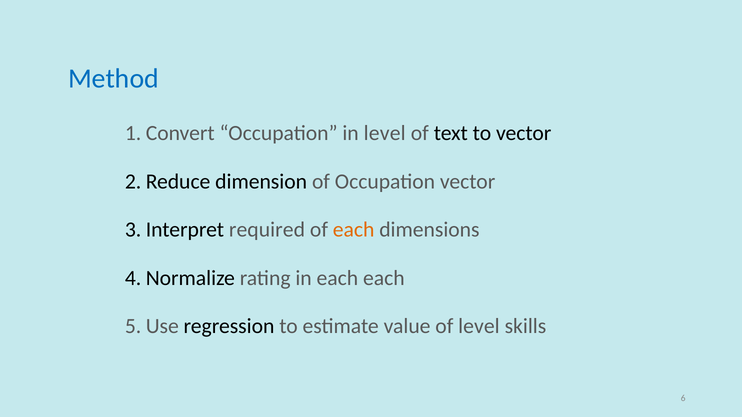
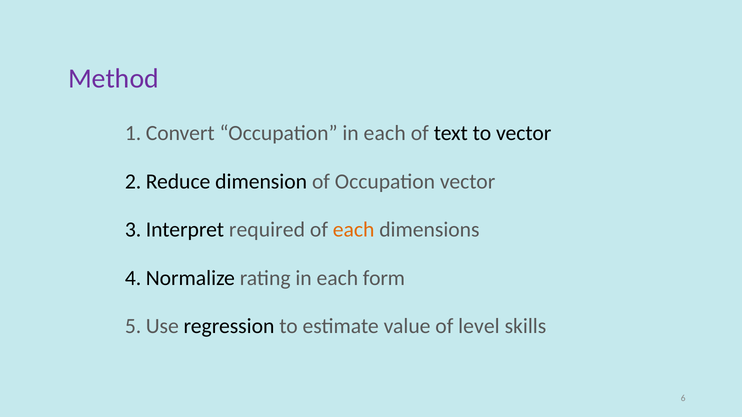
Method colour: blue -> purple
Occupation in level: level -> each
each each: each -> form
